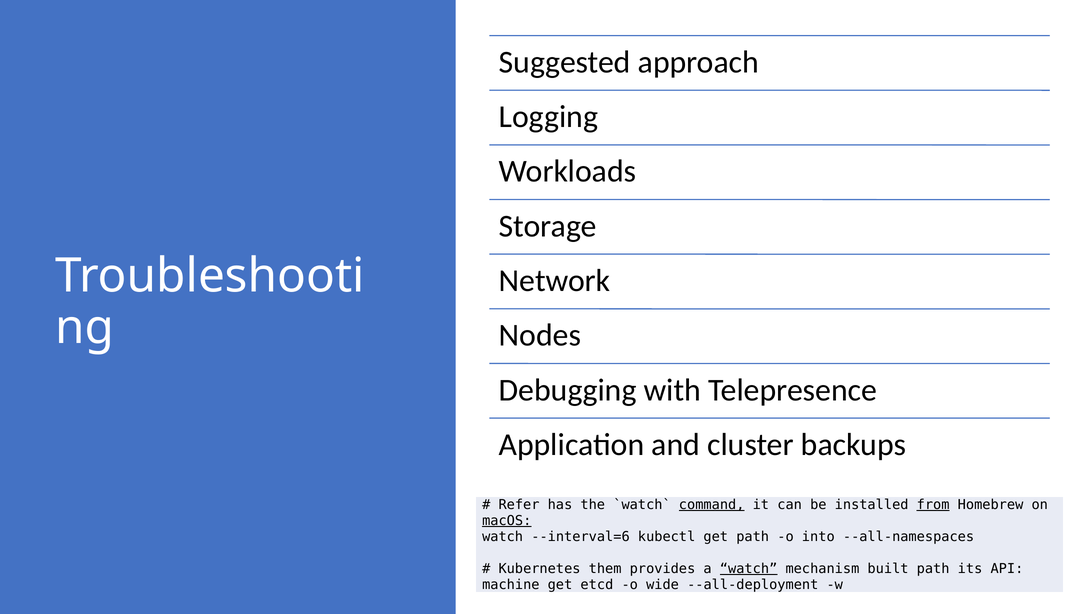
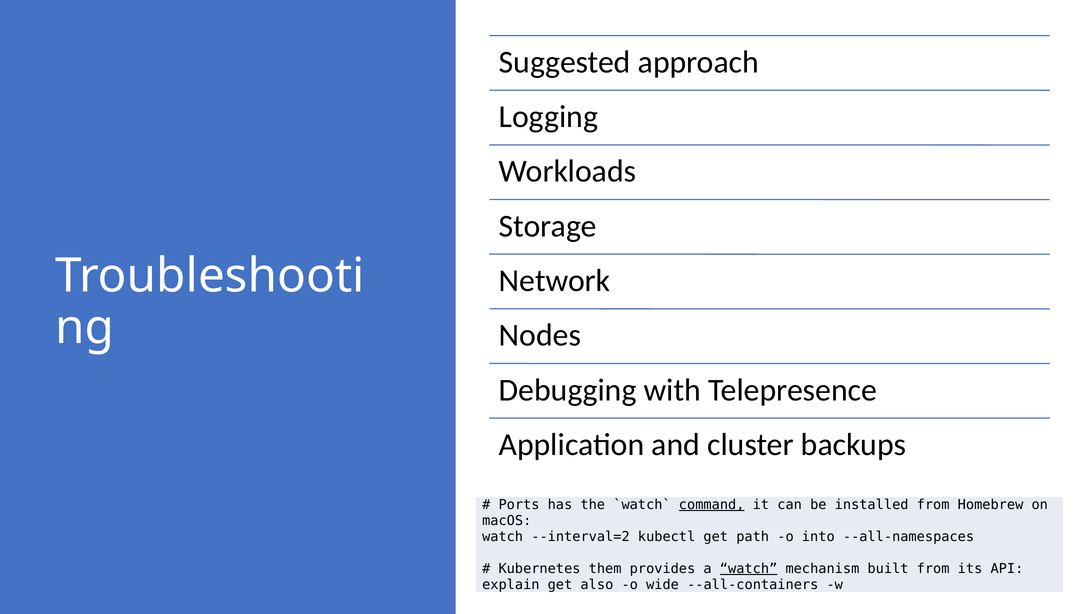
Refer: Refer -> Ports
from at (933, 504) underline: present -> none
macOS underline: present -> none
--interval=6: --interval=6 -> --interval=2
built path: path -> from
machine: machine -> explain
etcd: etcd -> also
--all-deployment: --all-deployment -> --all-containers
